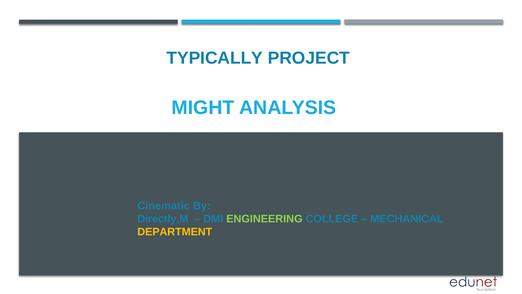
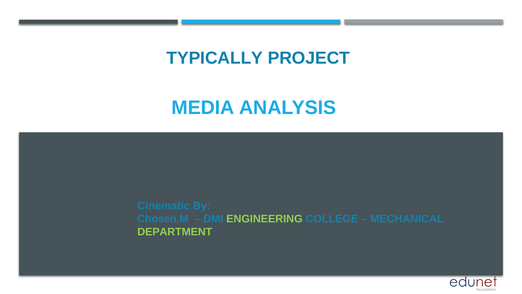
MIGHT: MIGHT -> MEDIA
Directly.M: Directly.M -> Chosen.M
DEPARTMENT colour: yellow -> light green
